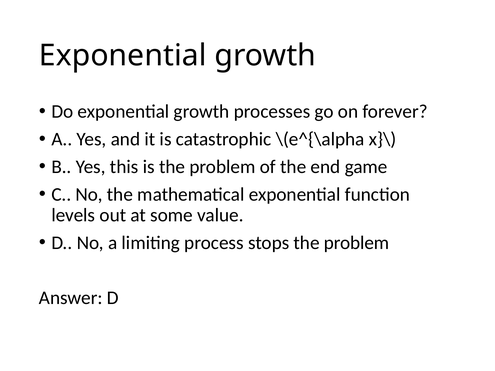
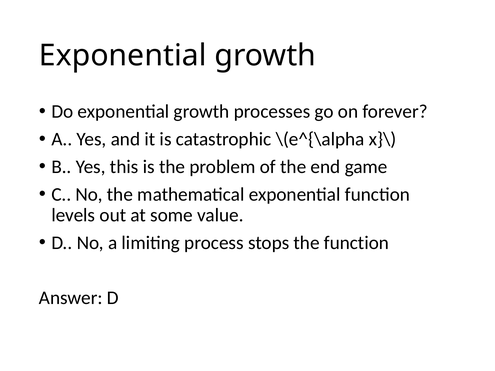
stops the problem: problem -> function
